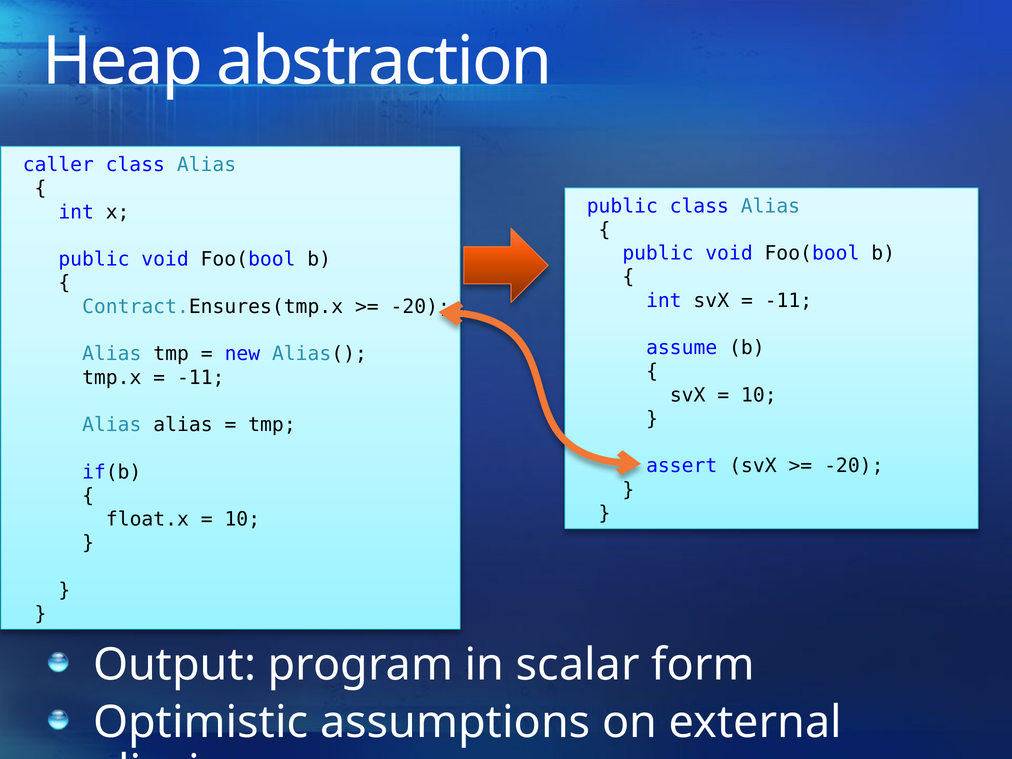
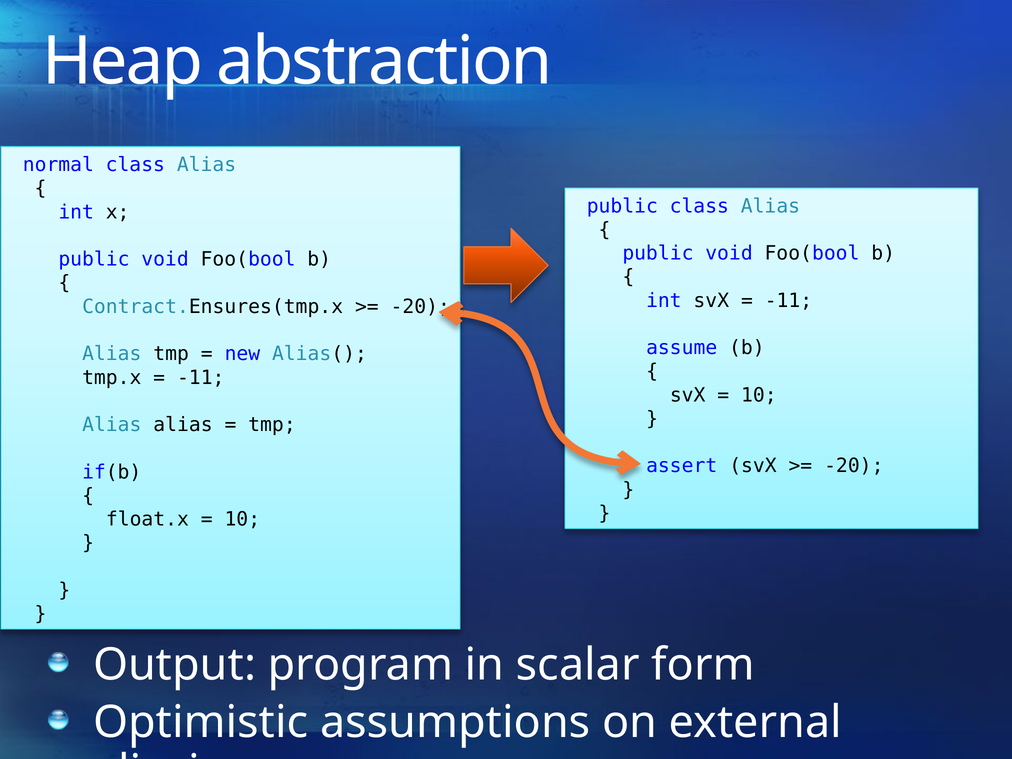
caller: caller -> normal
